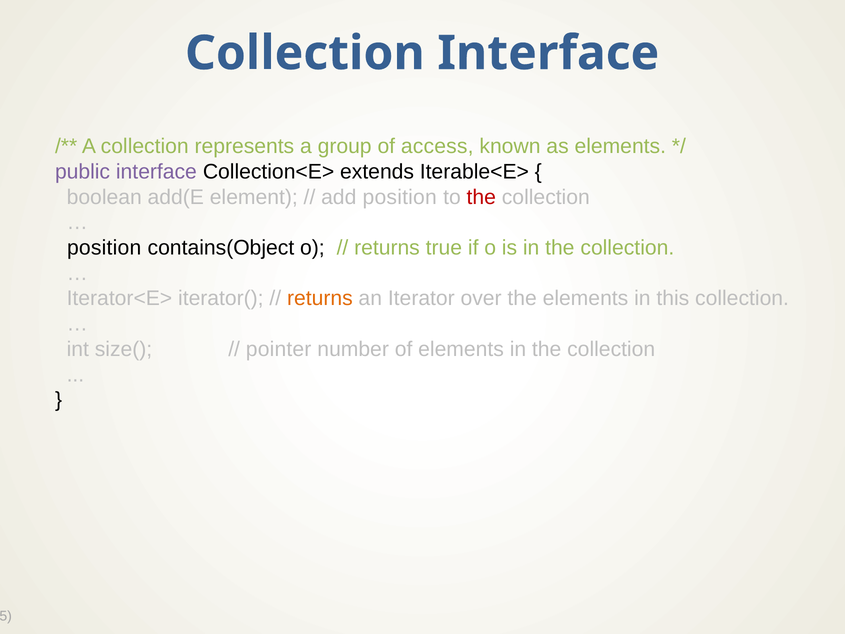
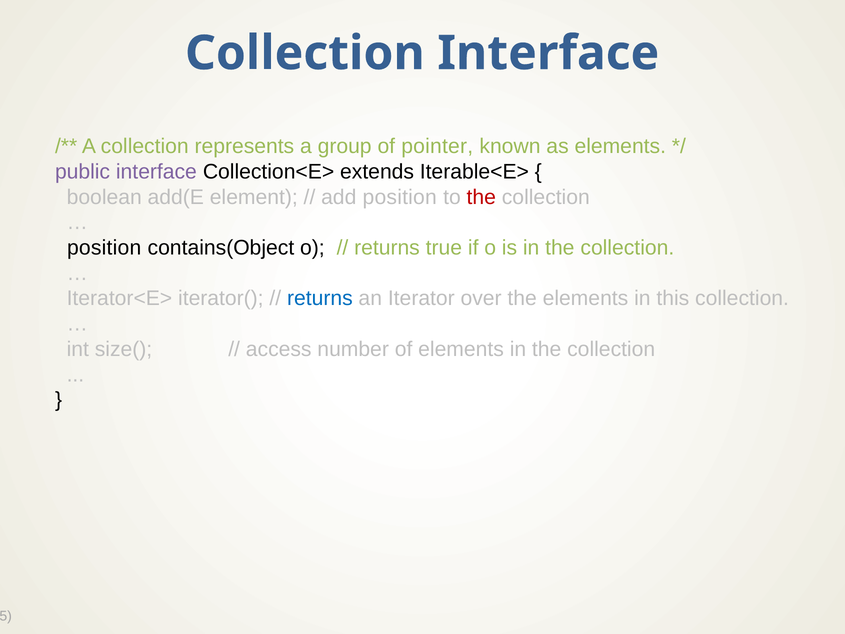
access: access -> pointer
returns at (320, 298) colour: orange -> blue
pointer: pointer -> access
